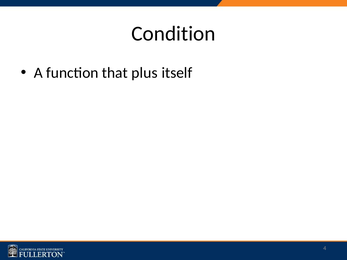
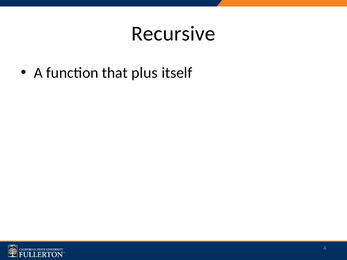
Condition: Condition -> Recursive
